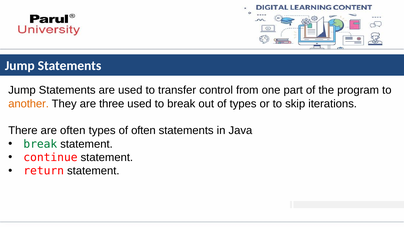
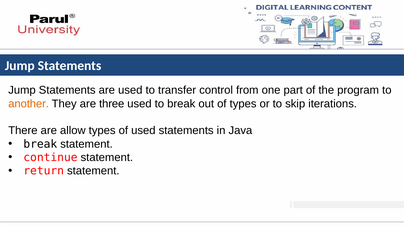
are often: often -> allow
of often: often -> used
break at (40, 144) colour: green -> black
